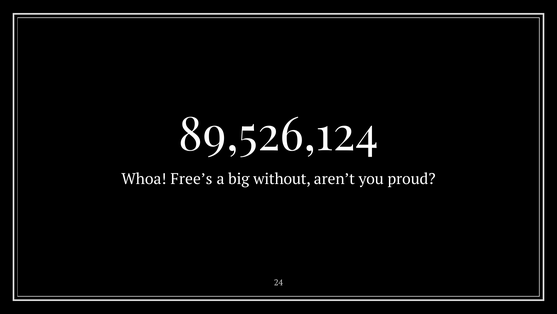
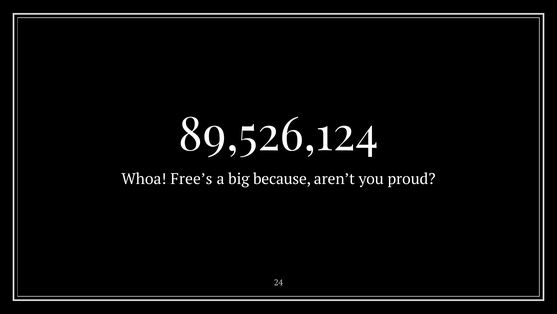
without: without -> because
